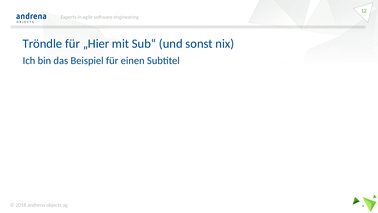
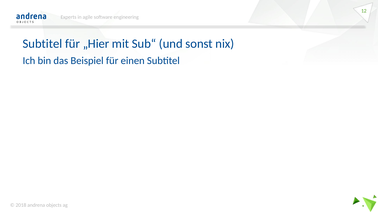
Tröndle at (42, 44): Tröndle -> Subtitel
